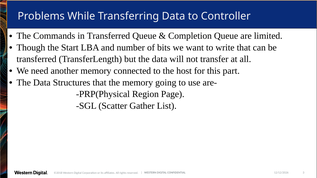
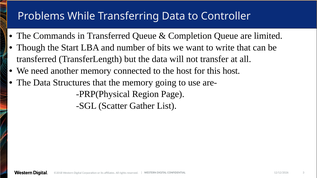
this part: part -> host
